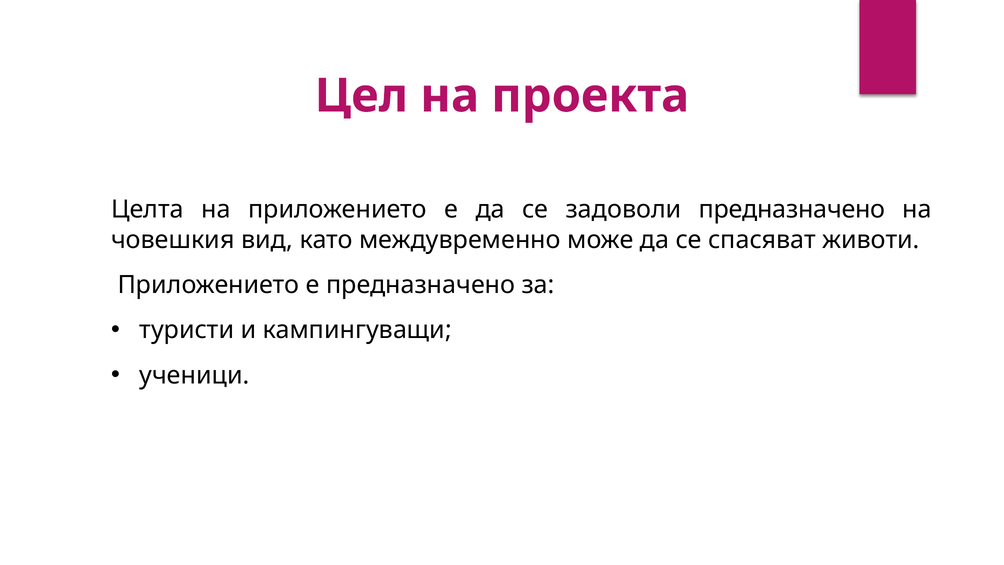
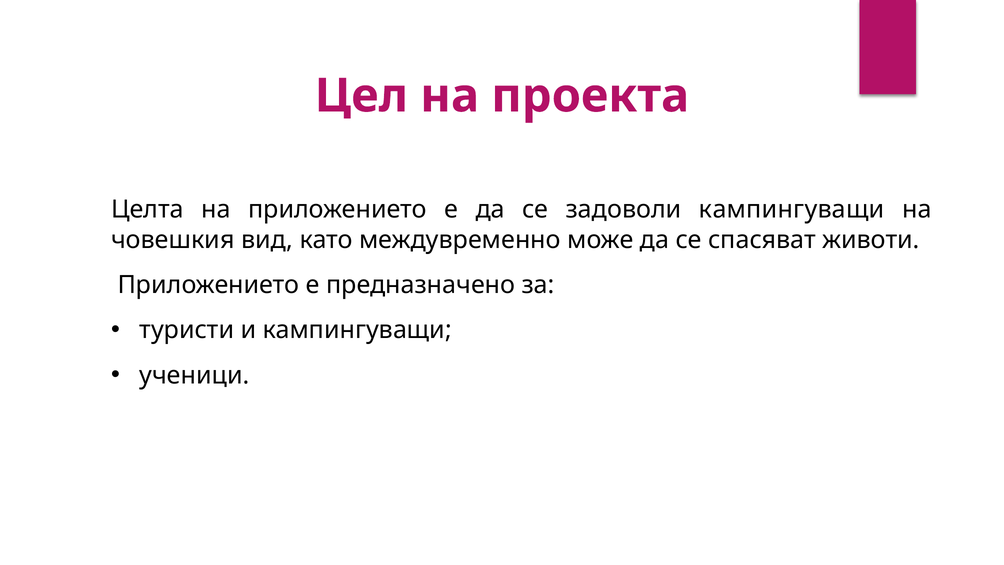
задоволи предназначено: предназначено -> кампингуващи
